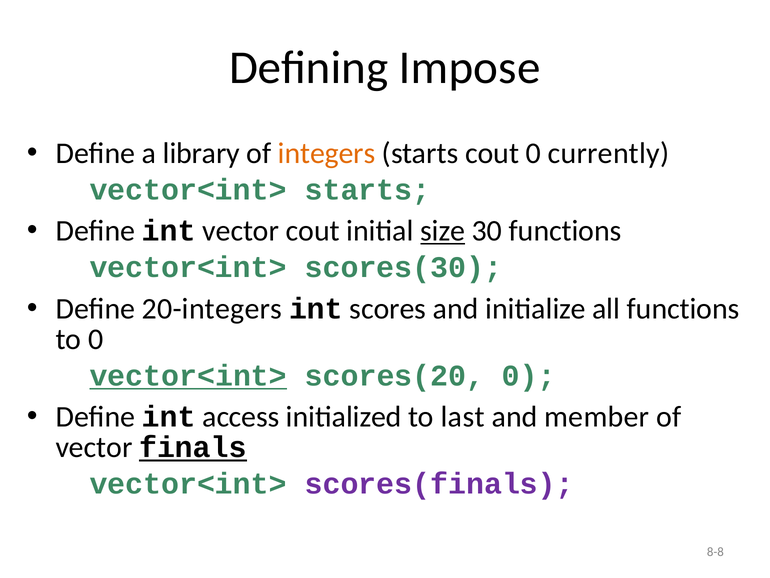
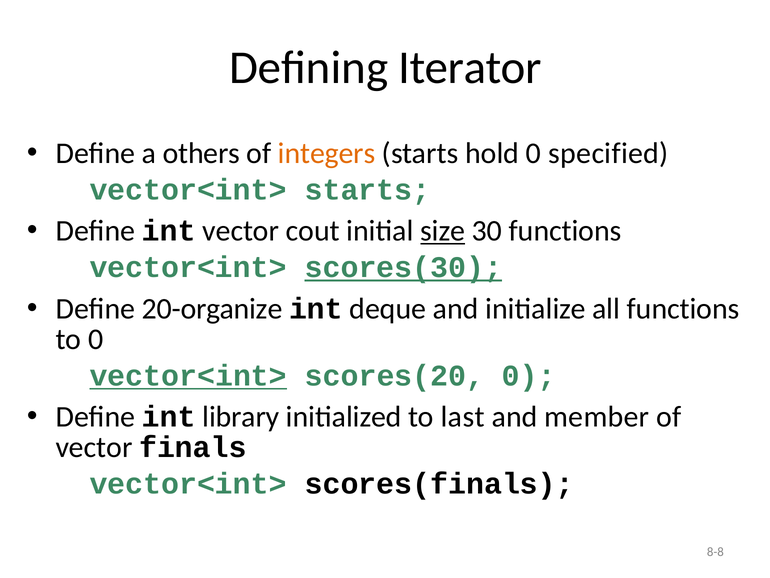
Impose: Impose -> Iterator
library: library -> others
starts cout: cout -> hold
currently: currently -> specified
scores(30 underline: none -> present
20-integers: 20-integers -> 20-organize
scores: scores -> deque
access: access -> library
finals underline: present -> none
scores(finals colour: purple -> black
